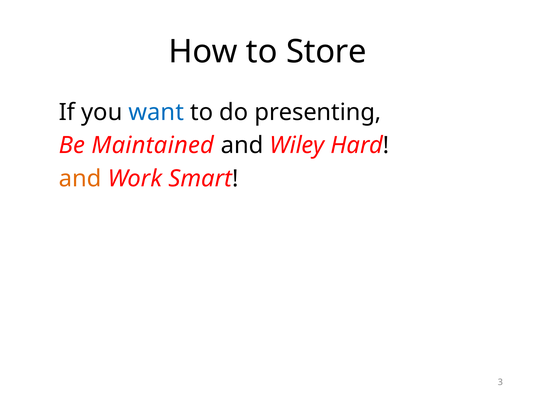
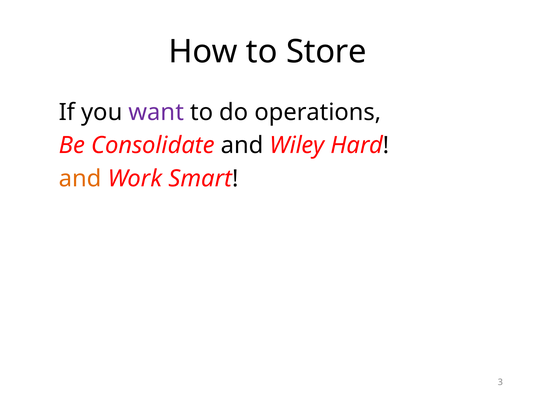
want colour: blue -> purple
presenting: presenting -> operations
Maintained: Maintained -> Consolidate
